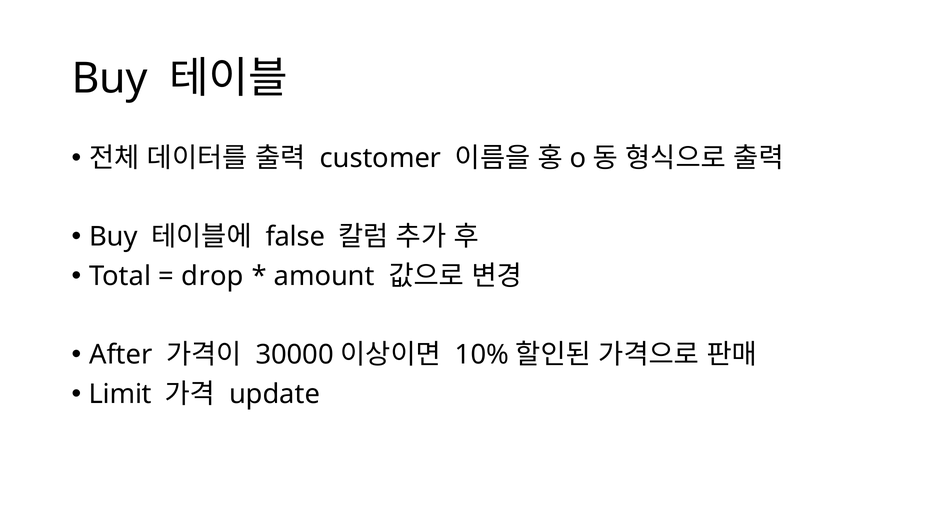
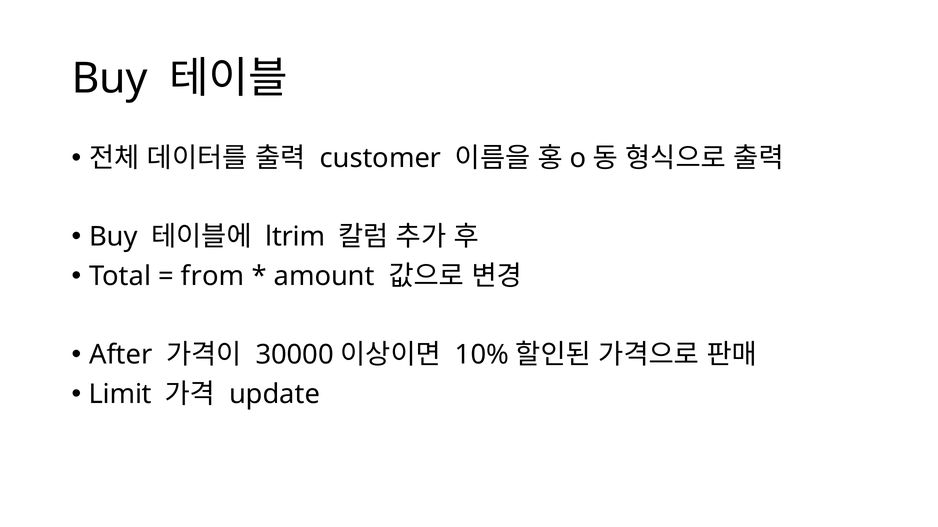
false: false -> ltrim
drop: drop -> from
